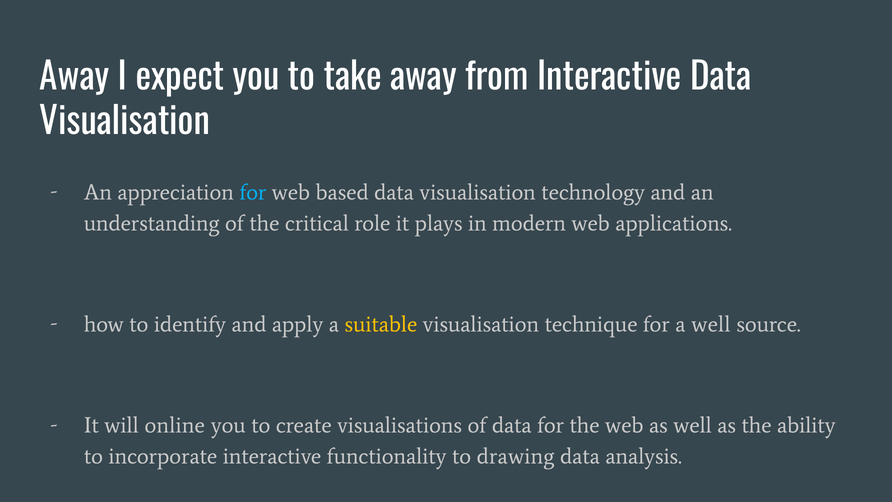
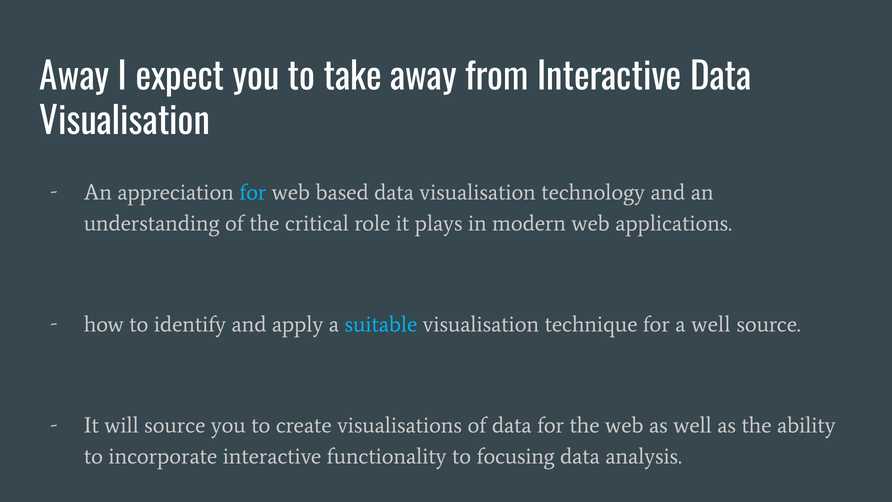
suitable colour: yellow -> light blue
will online: online -> source
drawing: drawing -> focusing
